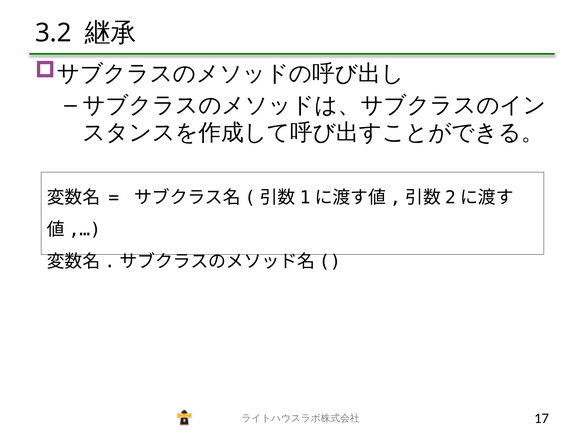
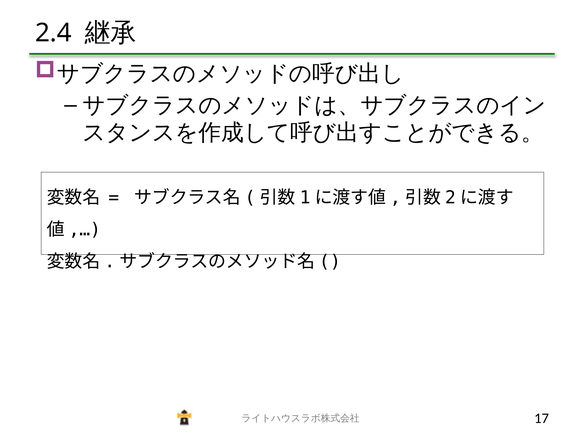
3.2: 3.2 -> 2.4
